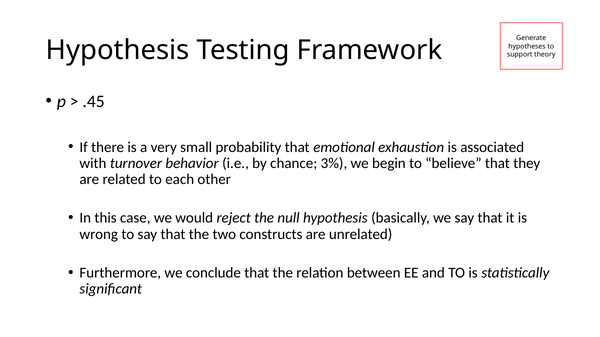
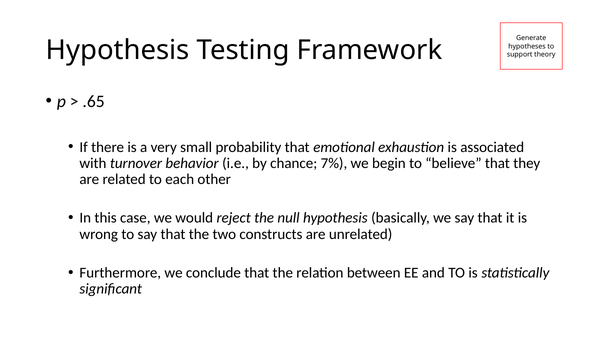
.45: .45 -> .65
3%: 3% -> 7%
